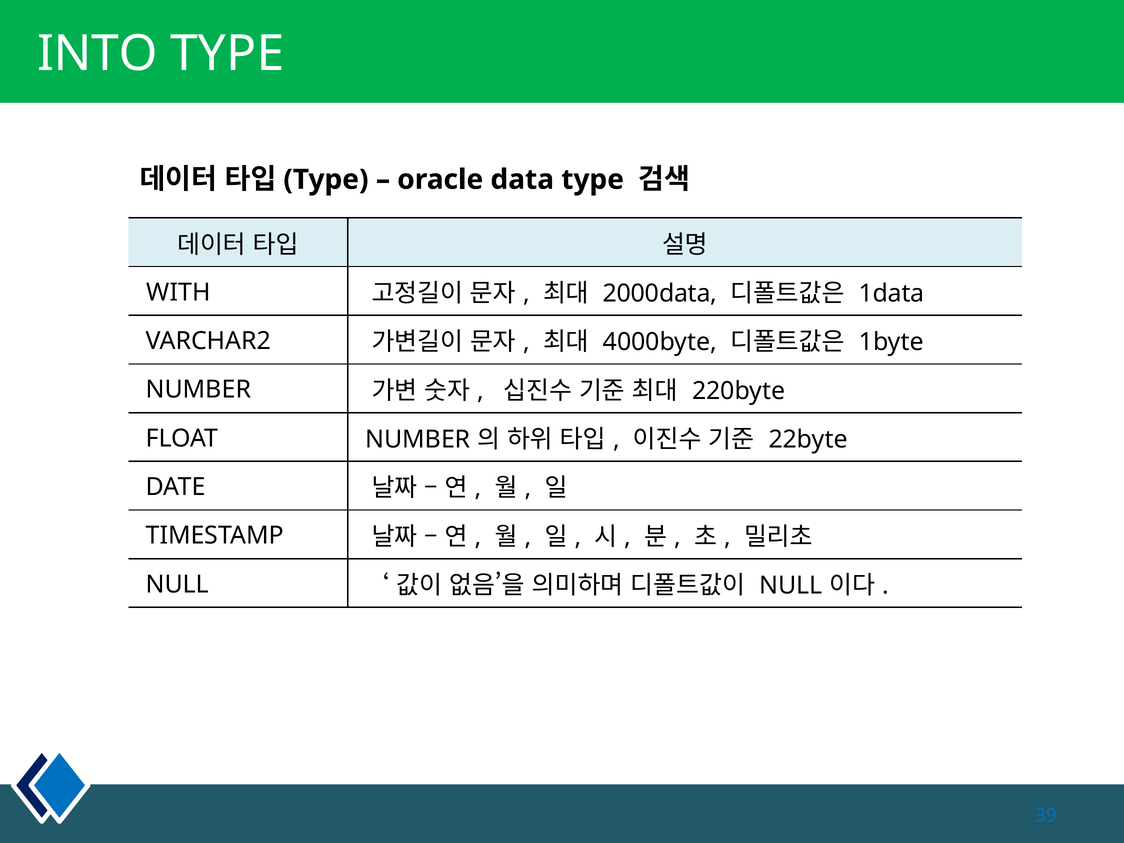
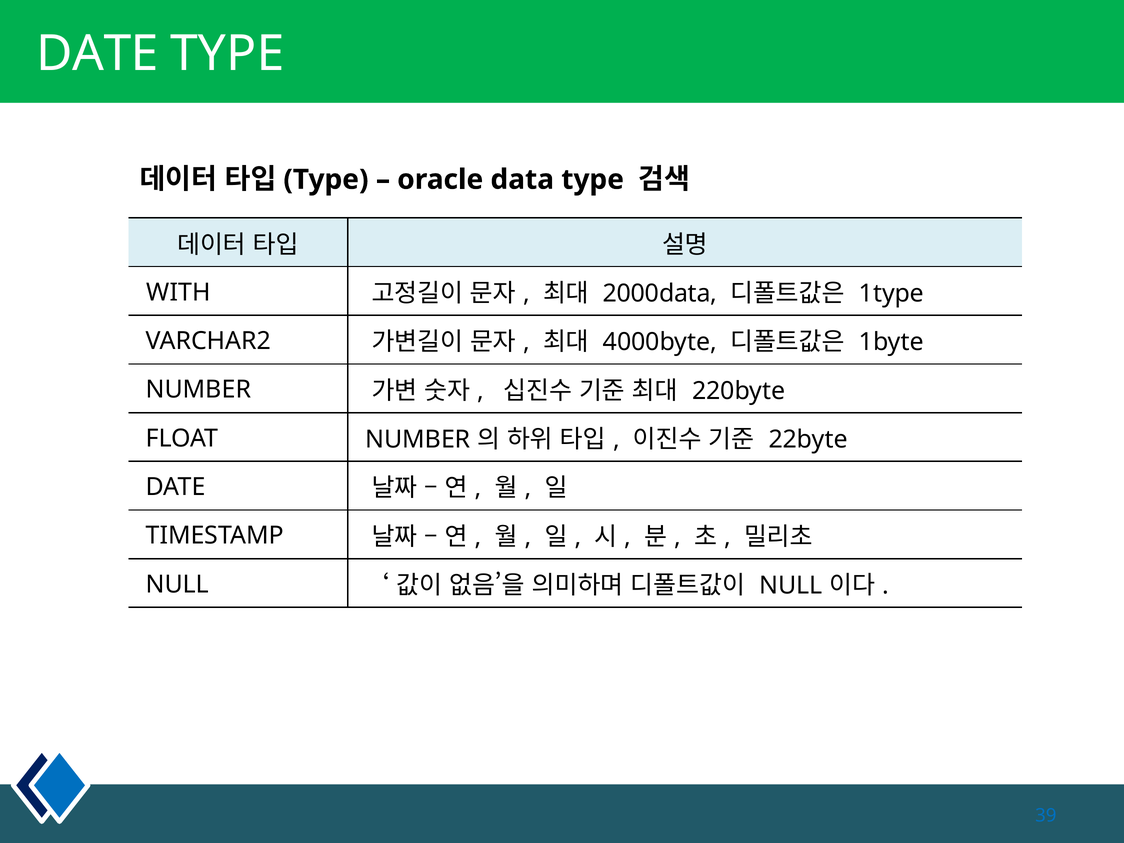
INTO at (97, 54): INTO -> DATE
1data: 1data -> 1type
